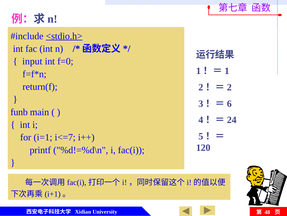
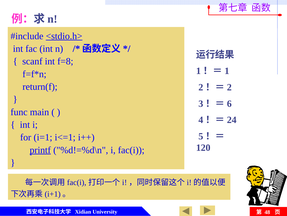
input: input -> scanf
f=0: f=0 -> f=8
funb: funb -> func
i<=7: i<=7 -> i<=1
printf underline: none -> present
